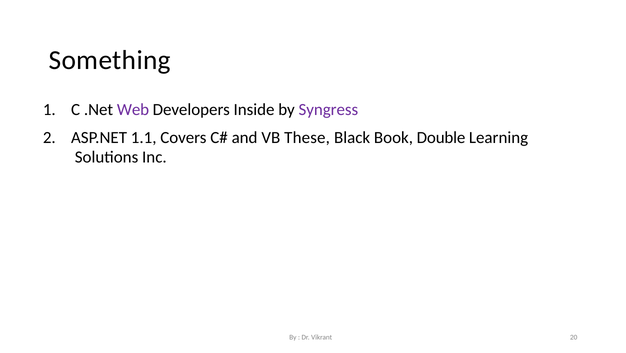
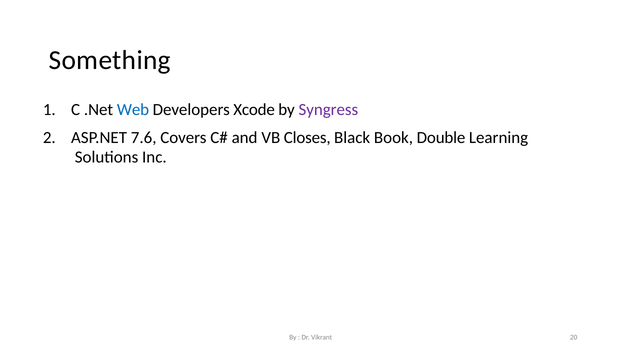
Web colour: purple -> blue
Inside: Inside -> Xcode
1.1: 1.1 -> 7.6
These: These -> Closes
